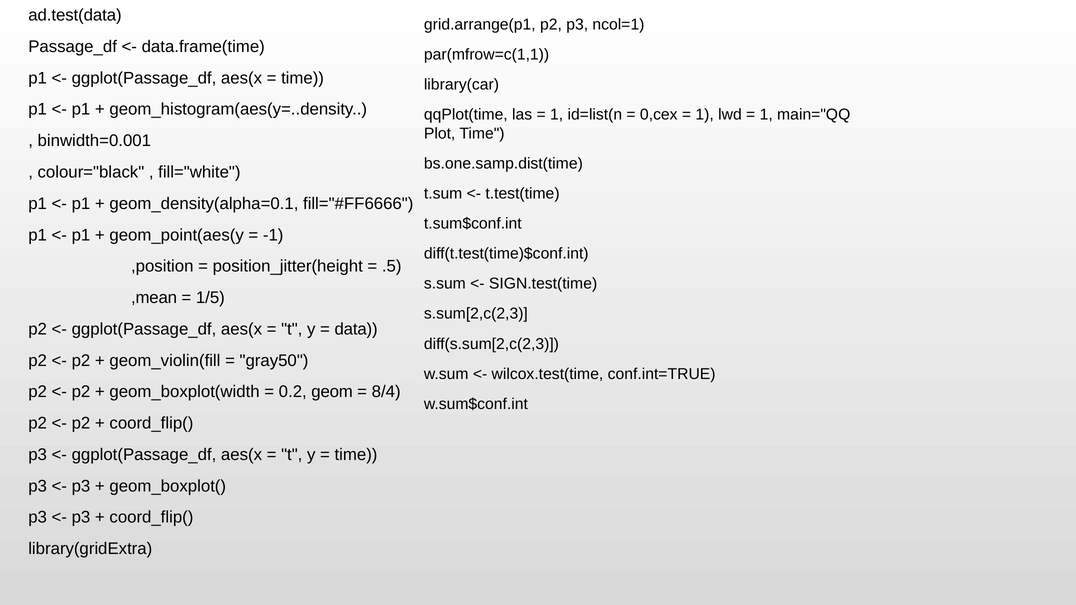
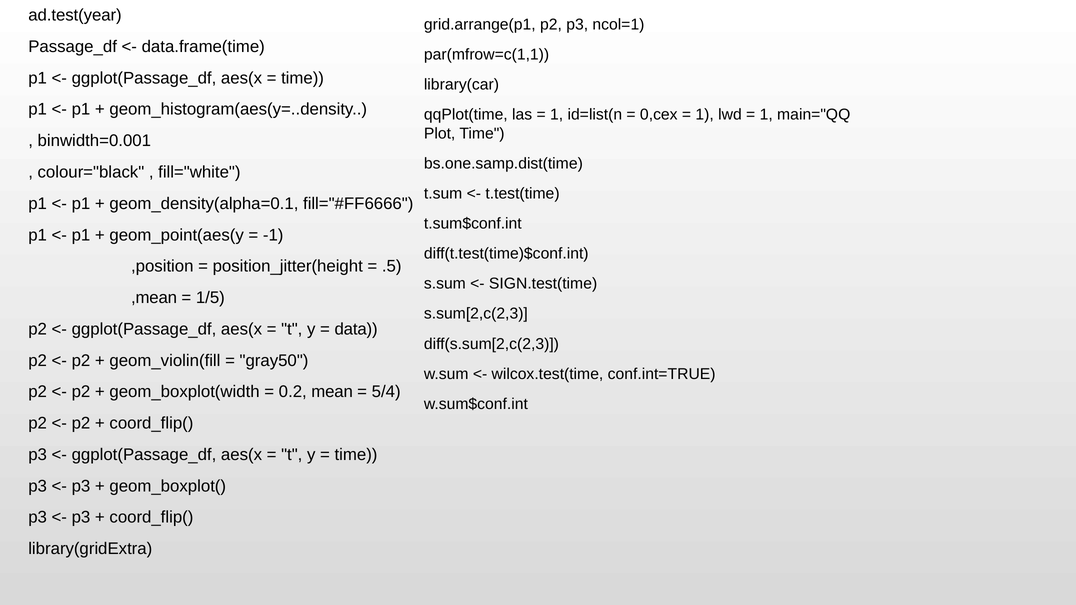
ad.test(data: ad.test(data -> ad.test(year
geom: geom -> mean
8/4: 8/4 -> 5/4
